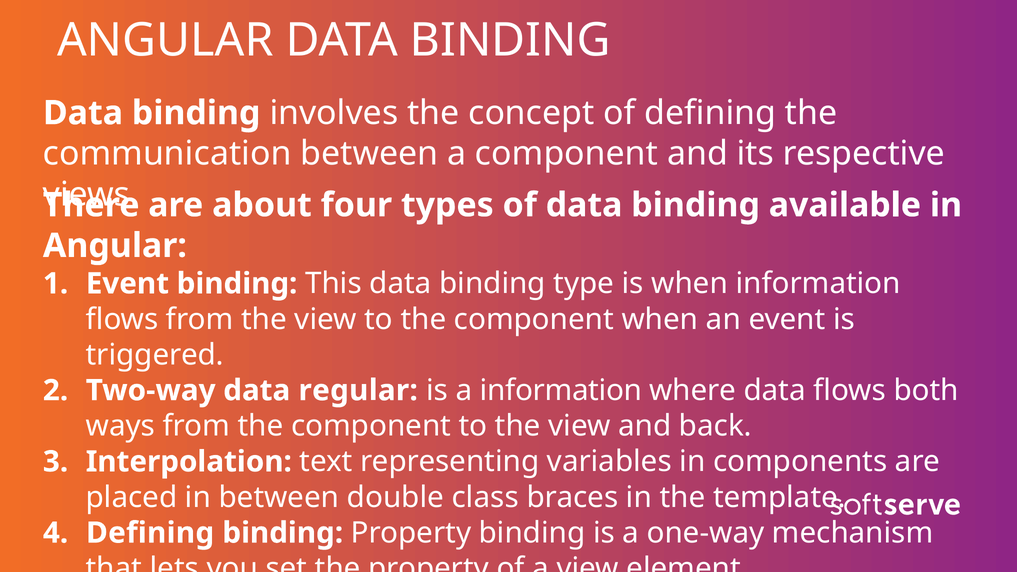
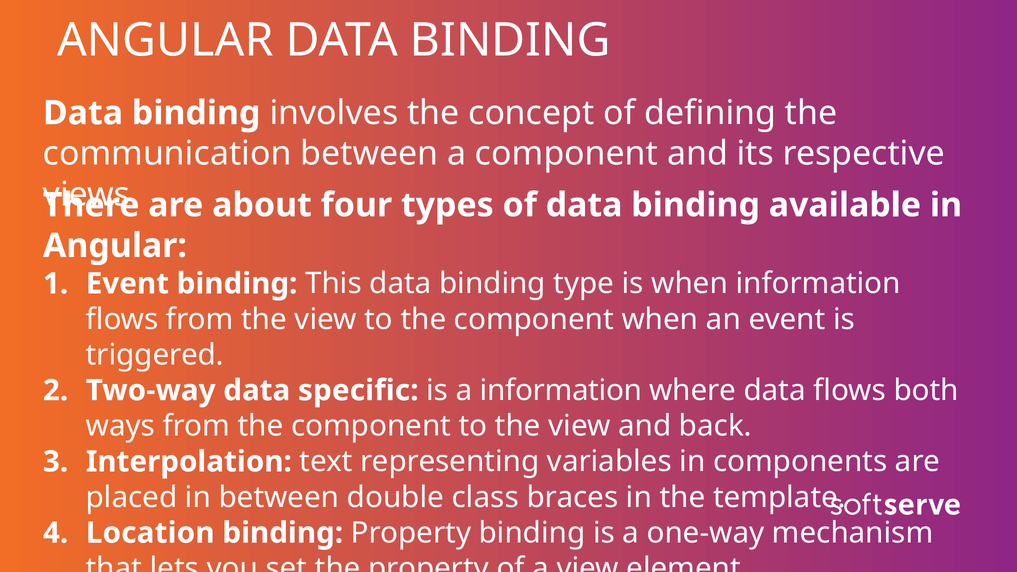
regular: regular -> specific
Defining at (150, 533): Defining -> Location
